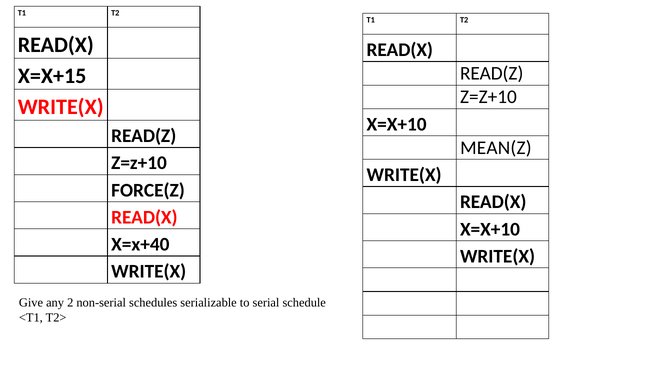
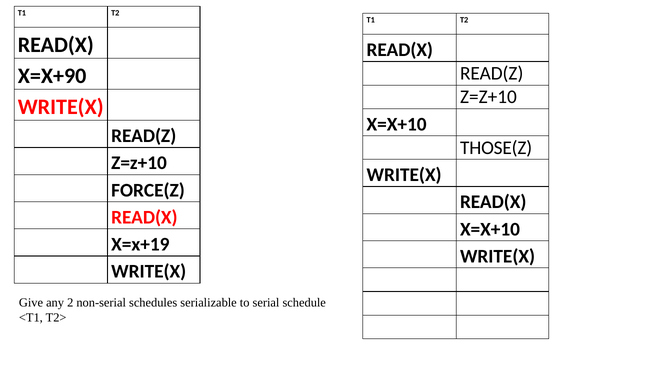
X=X+15: X=X+15 -> X=X+90
MEAN(Z: MEAN(Z -> THOSE(Z
X=x+40: X=x+40 -> X=x+19
